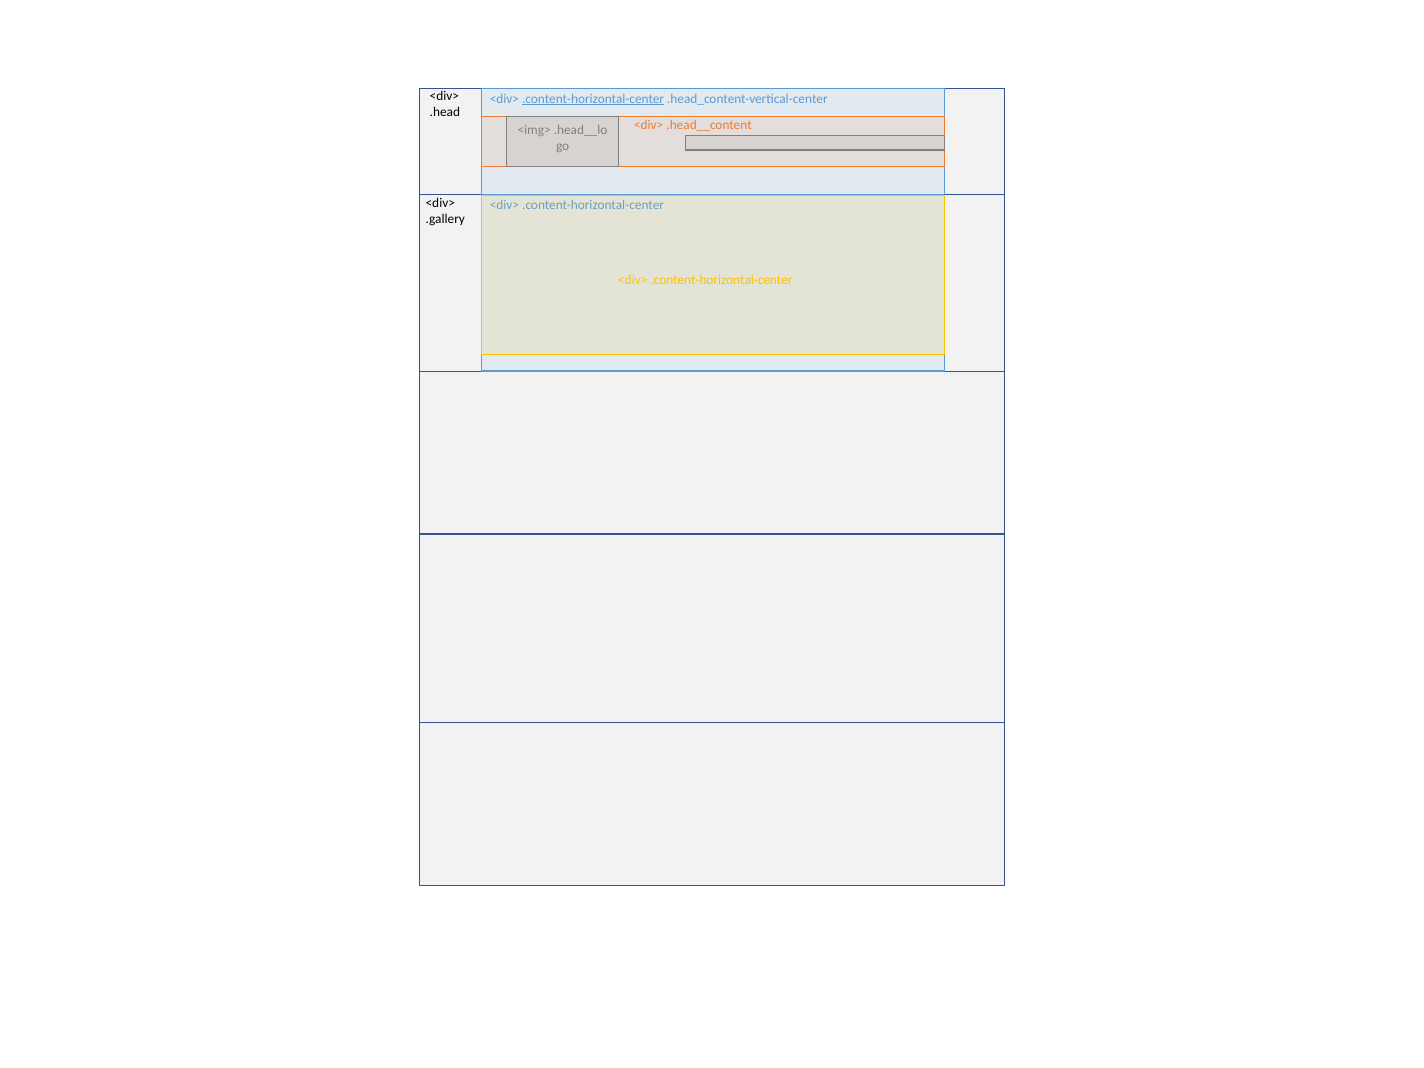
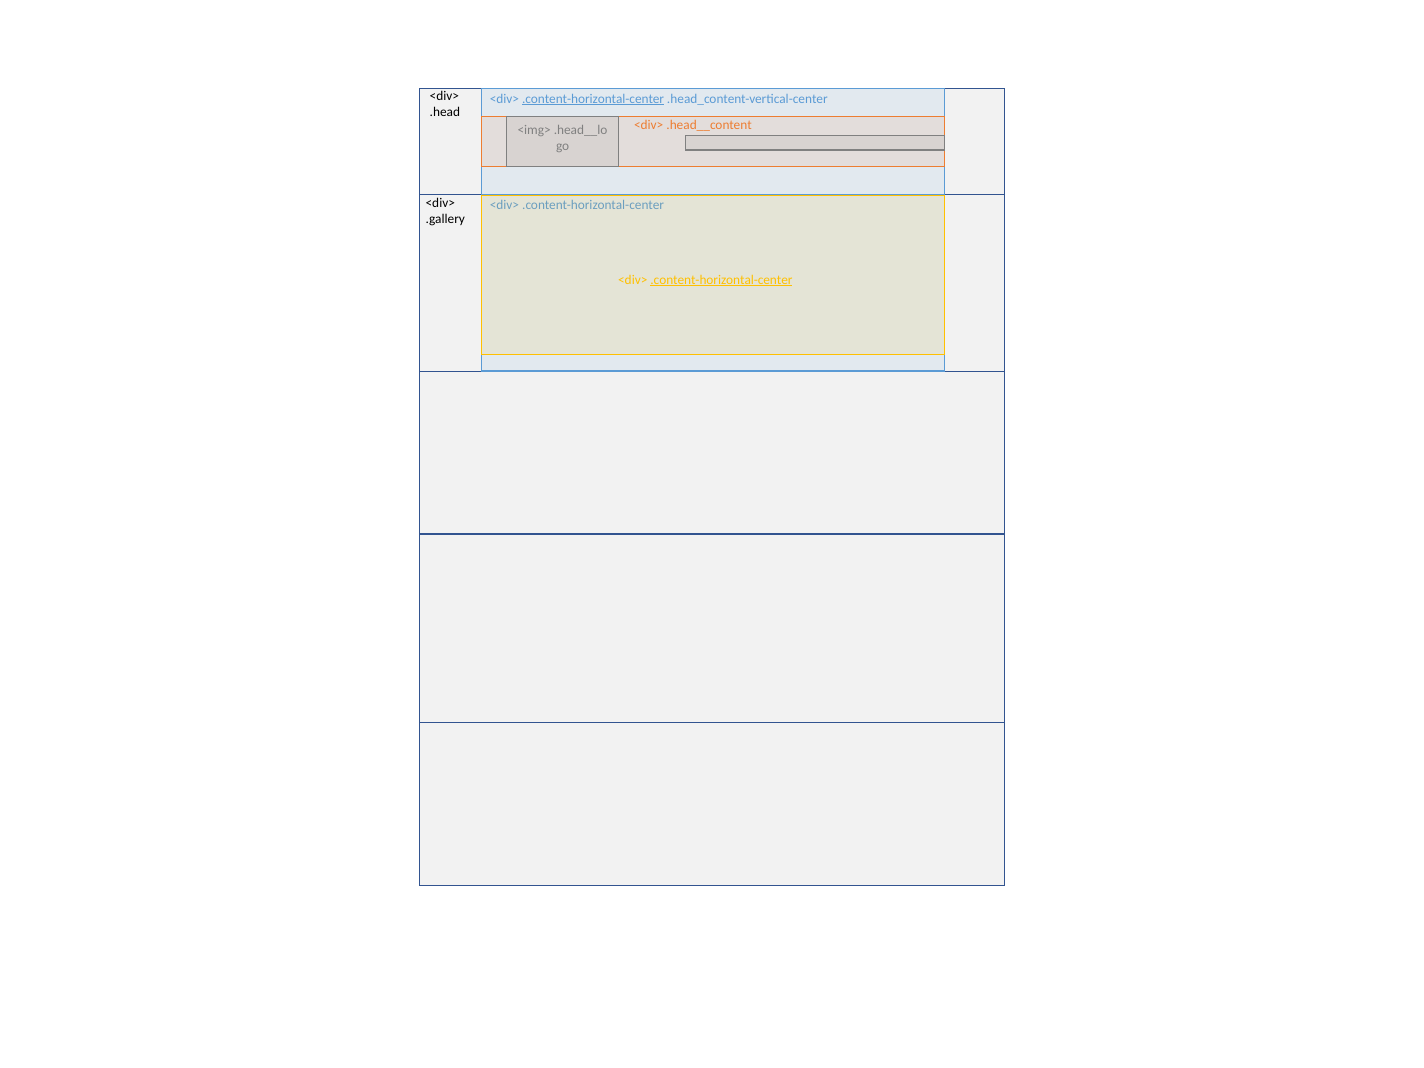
.content-horizontal-center at (721, 280) underline: none -> present
